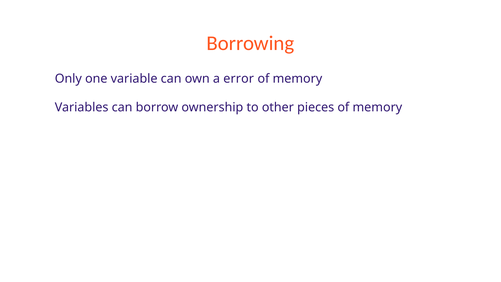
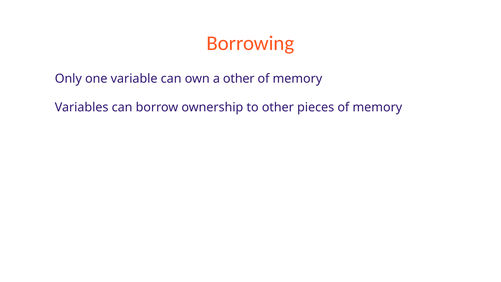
a error: error -> other
